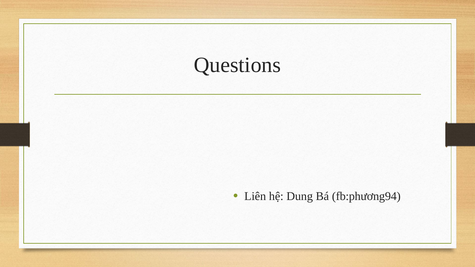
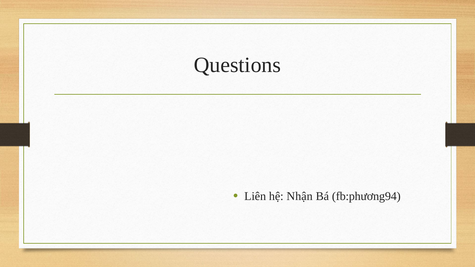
Dung: Dung -> Nhận
